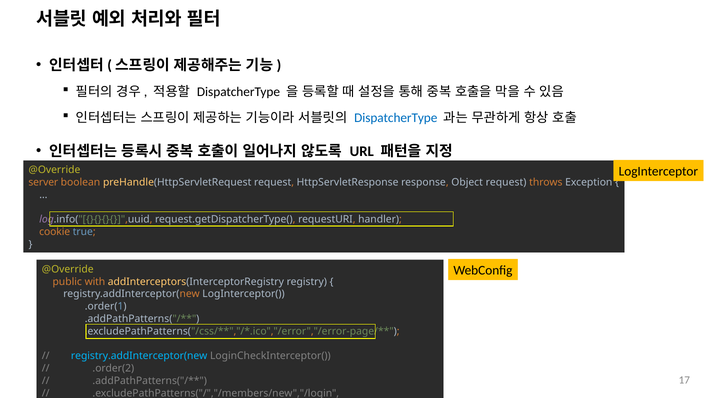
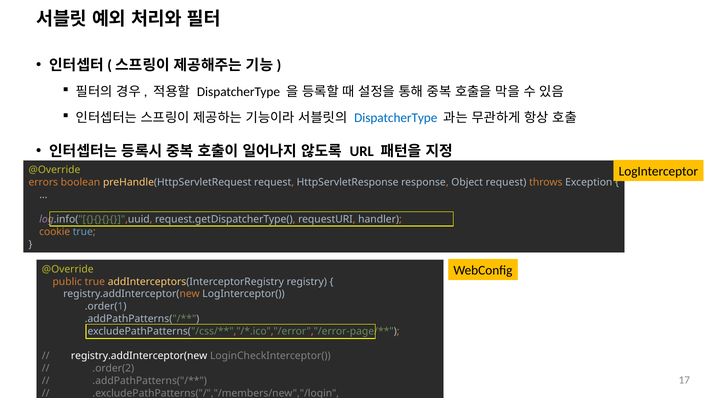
server: server -> errors
public with: with -> true
registry.addInterceptor(new at (139, 356) colour: light blue -> white
